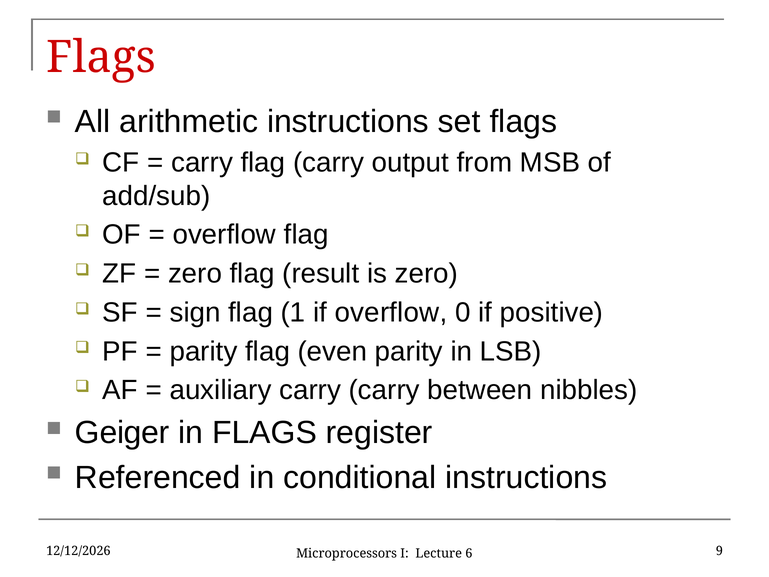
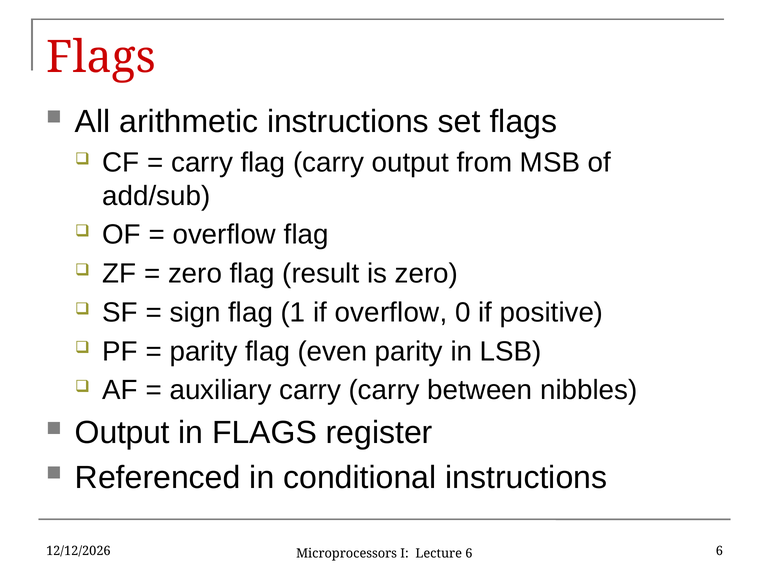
Geiger at (122, 433): Geiger -> Output
6 9: 9 -> 6
